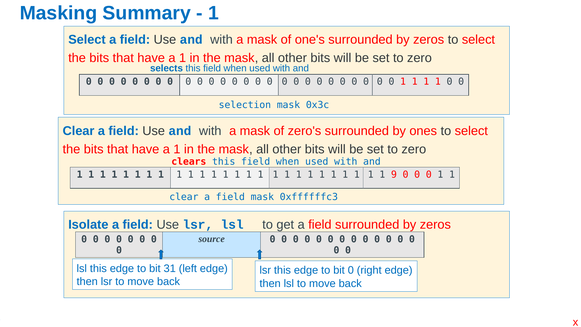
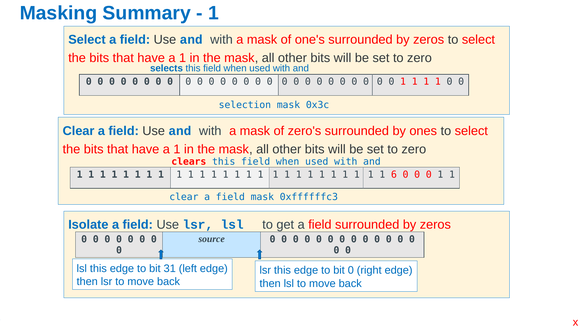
9: 9 -> 6
